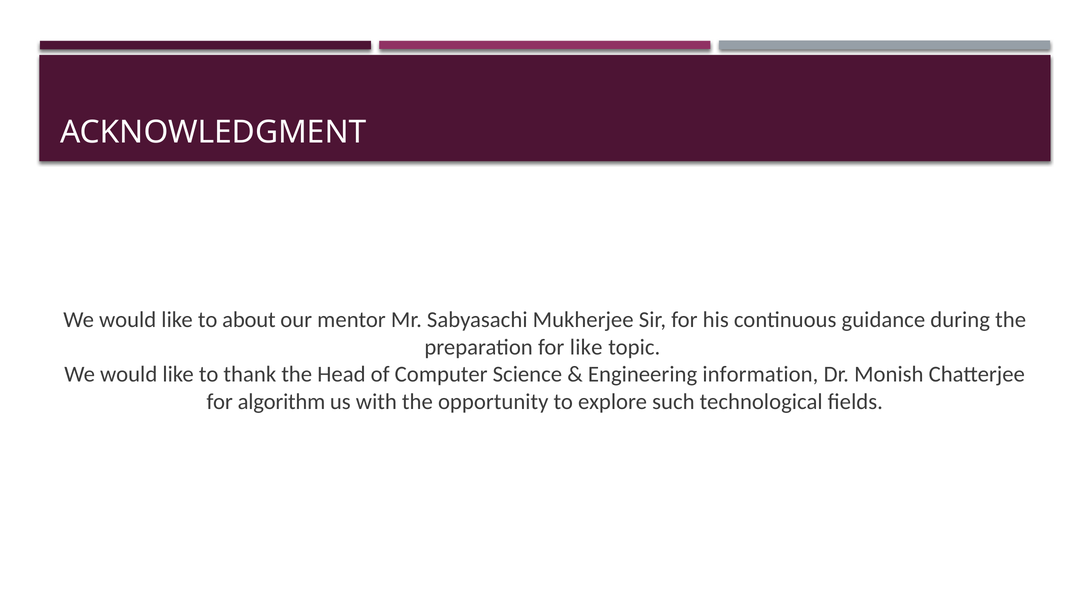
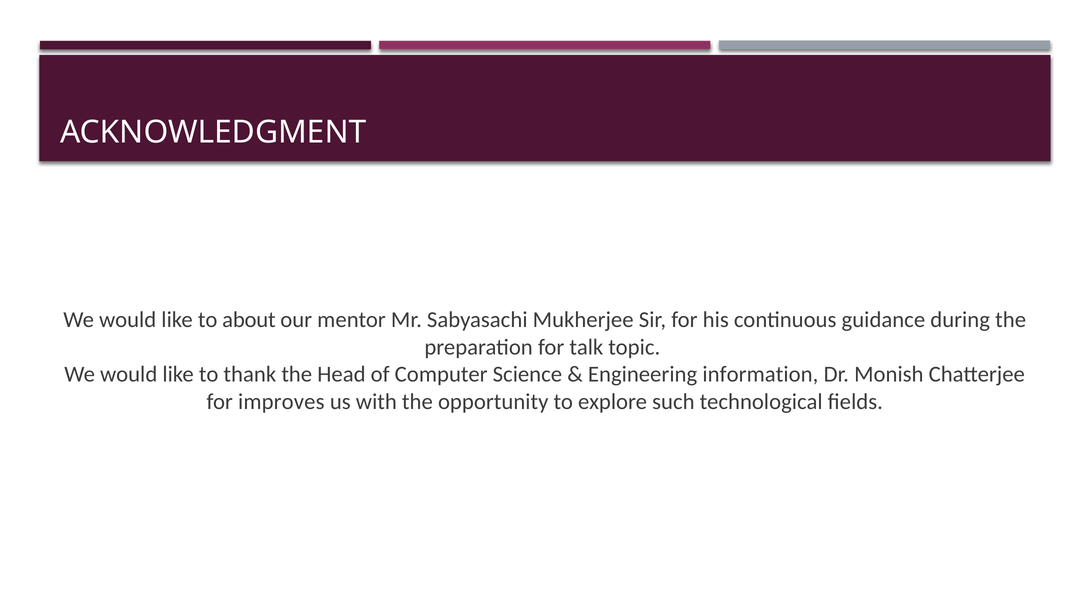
for like: like -> talk
algorithm: algorithm -> improves
